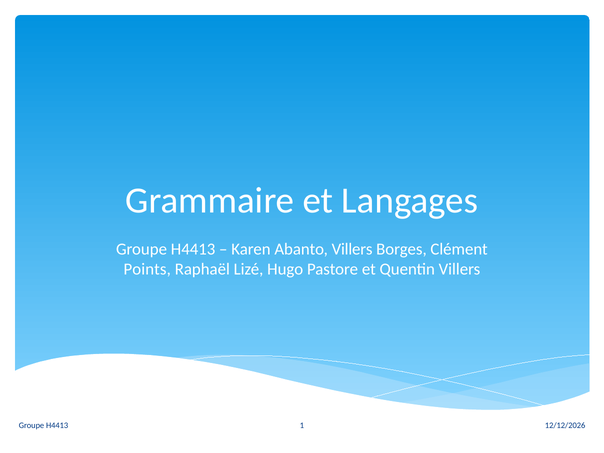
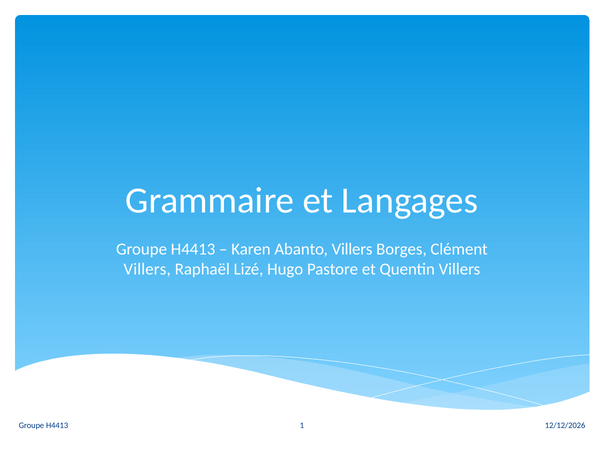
Points at (147, 269): Points -> Villers
